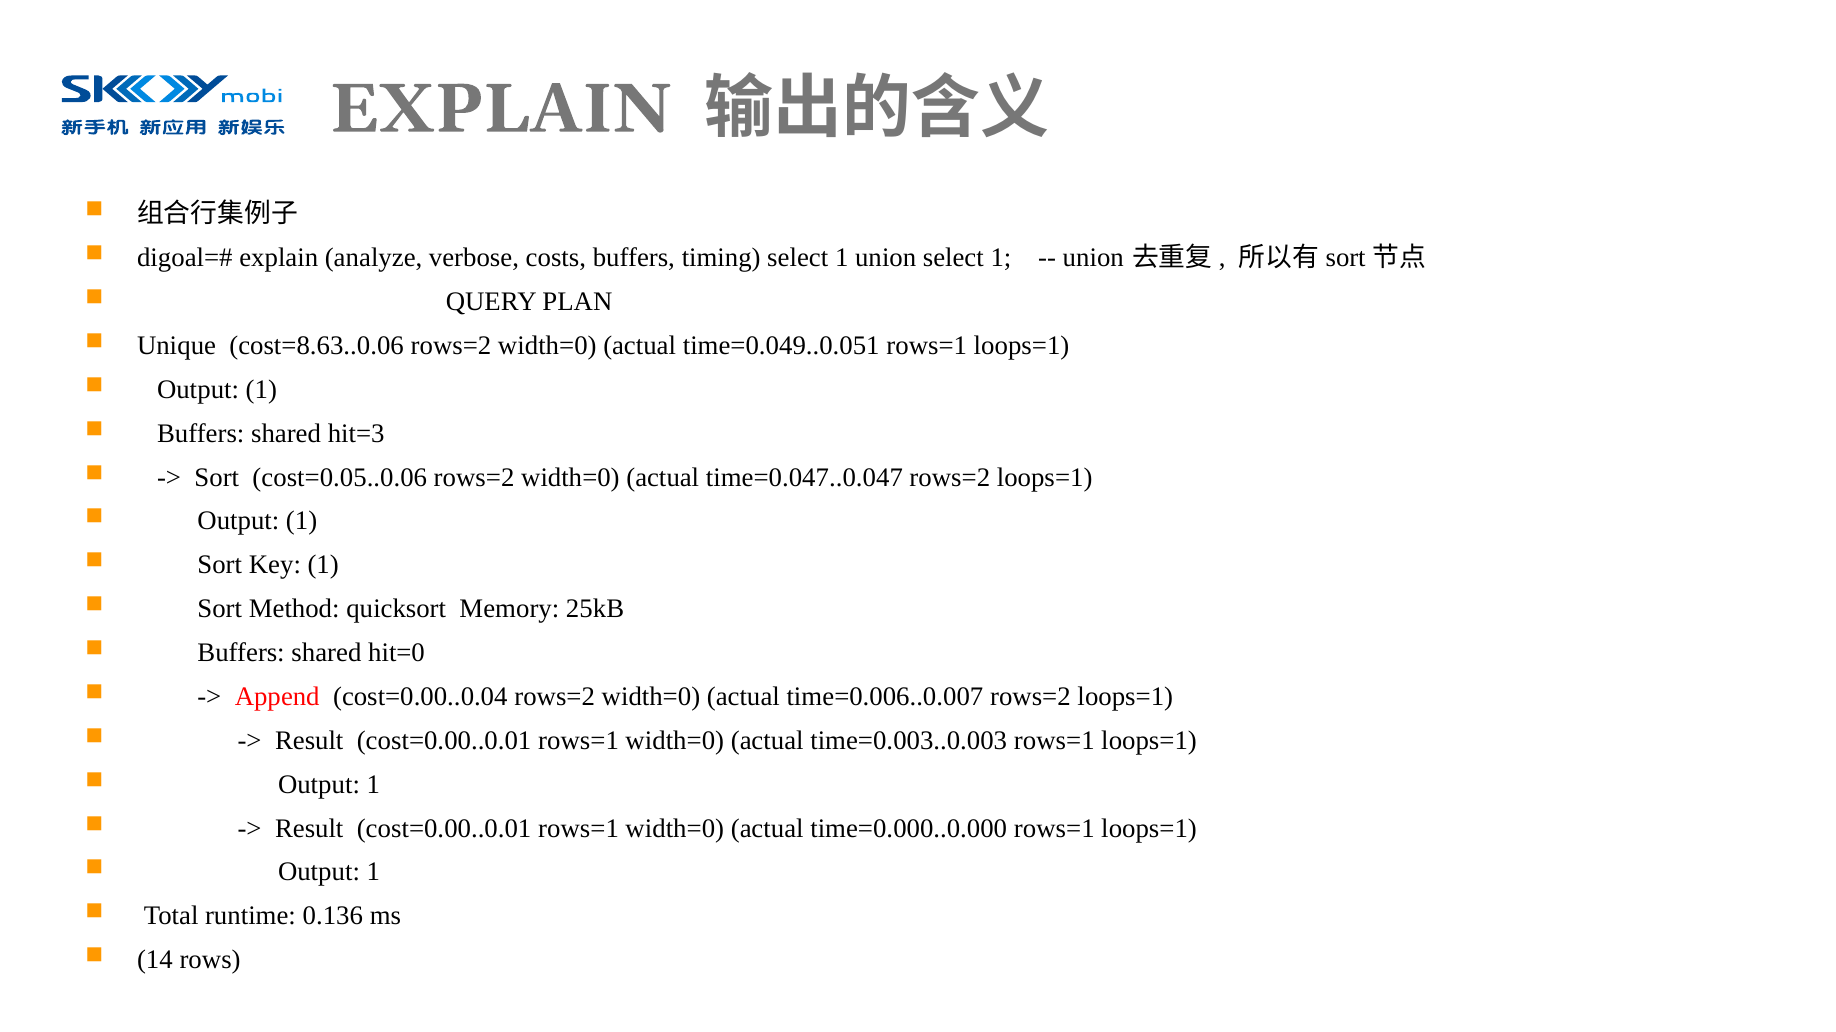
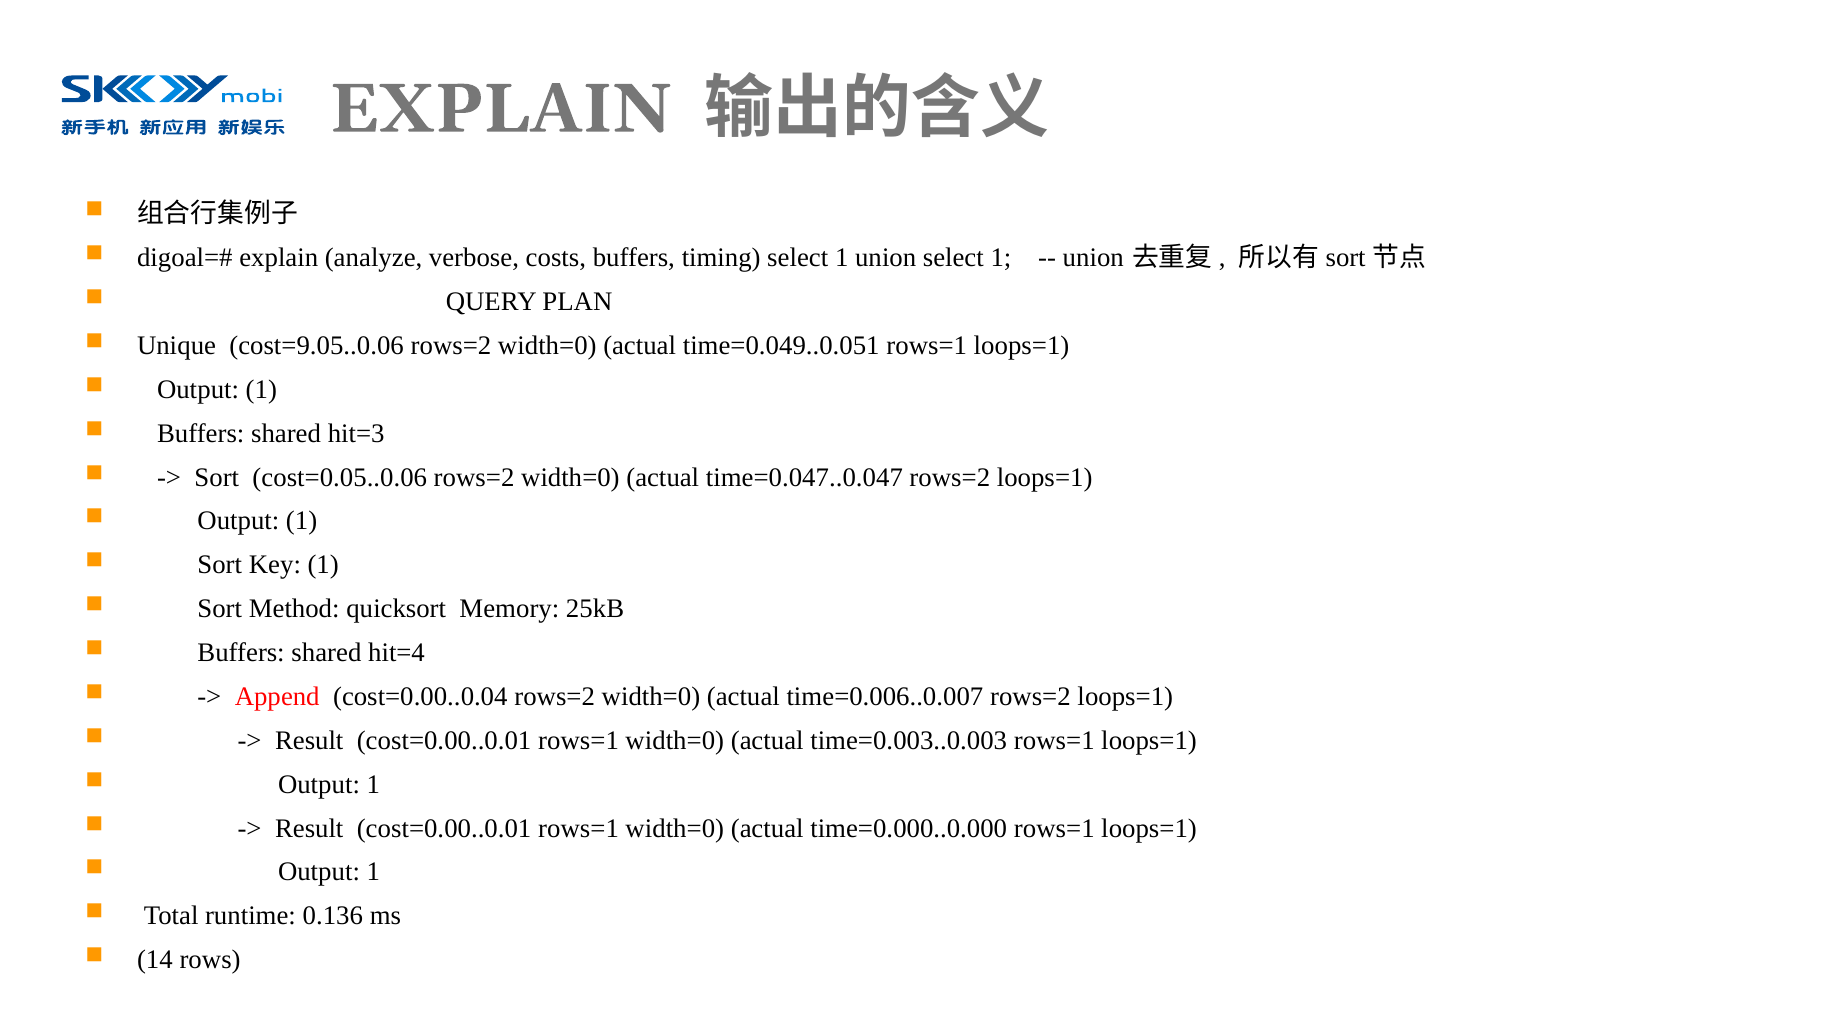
cost=8.63..0.06: cost=8.63..0.06 -> cost=9.05..0.06
hit=0: hit=0 -> hit=4
